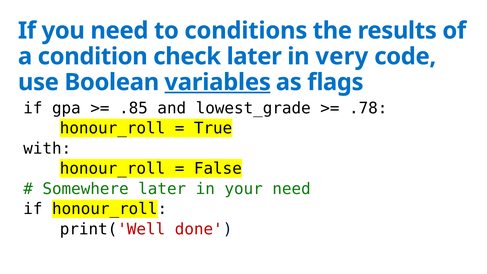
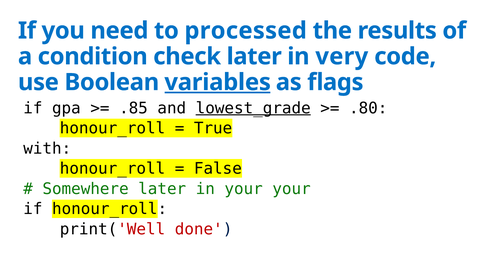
conditions: conditions -> processed
lowest_grade underline: none -> present
.78: .78 -> .80
your need: need -> your
